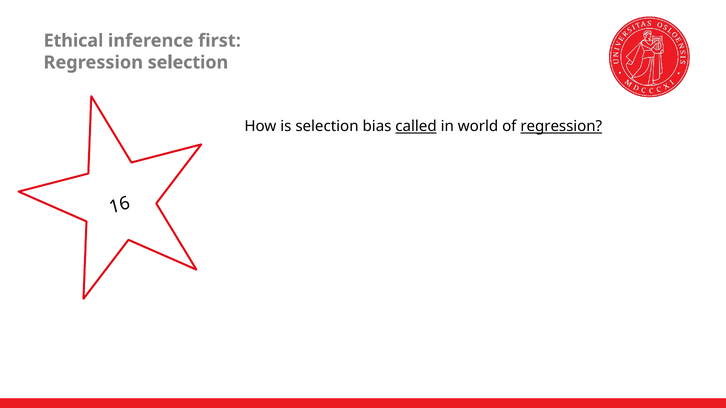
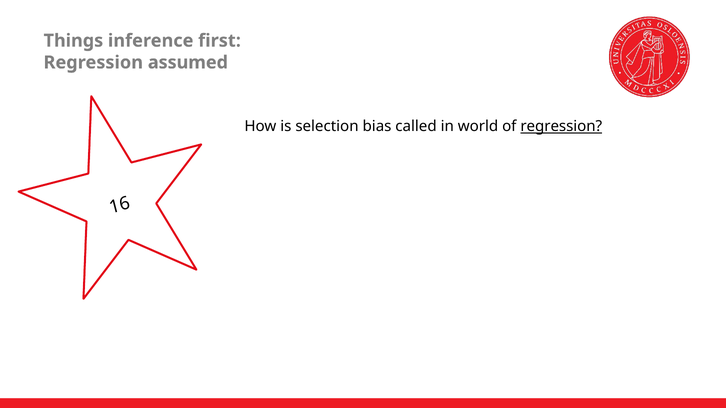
Ethical: Ethical -> Things
Regression selection: selection -> assumed
called underline: present -> none
